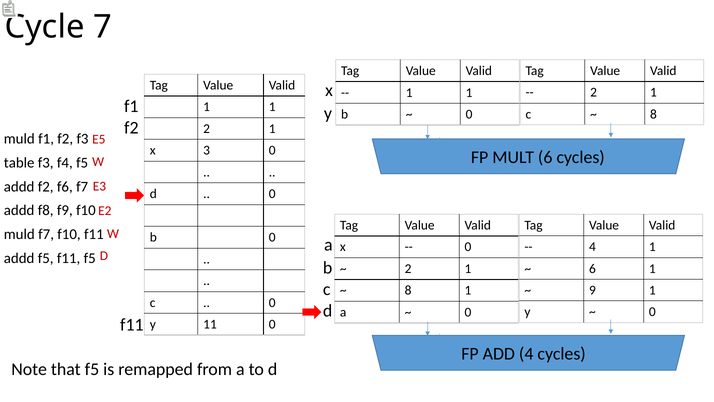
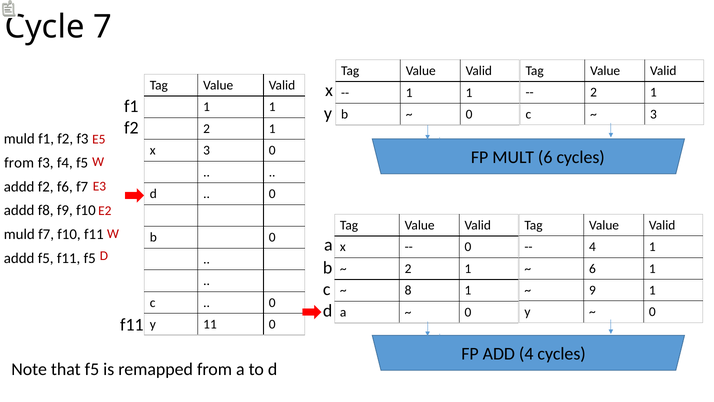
8 at (653, 114): 8 -> 3
table at (19, 163): table -> from
